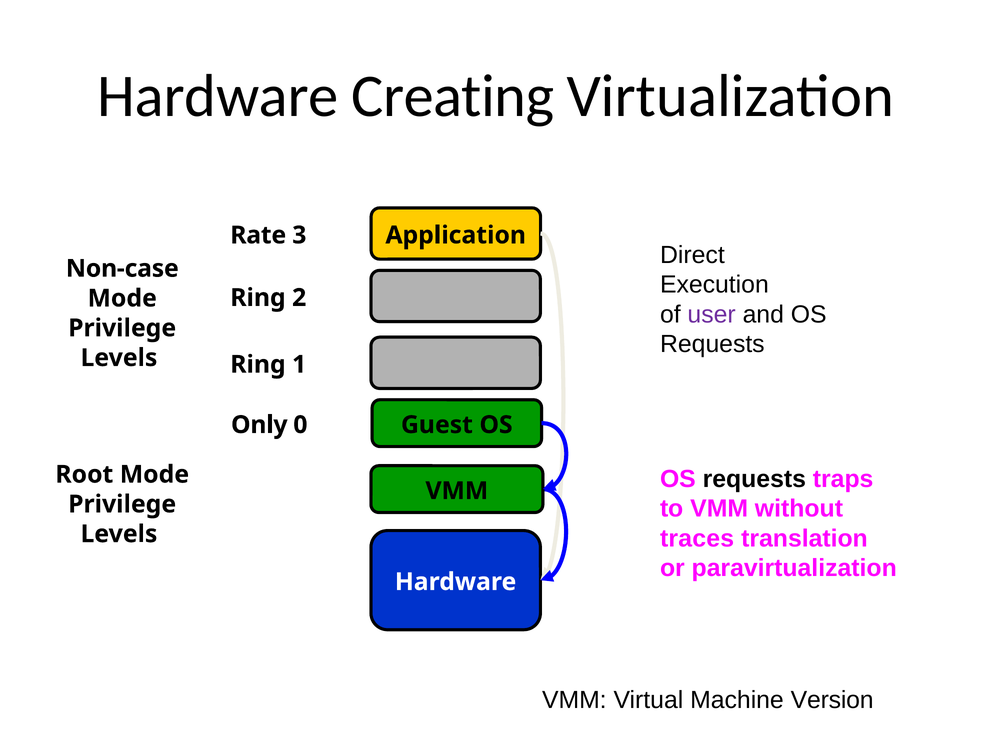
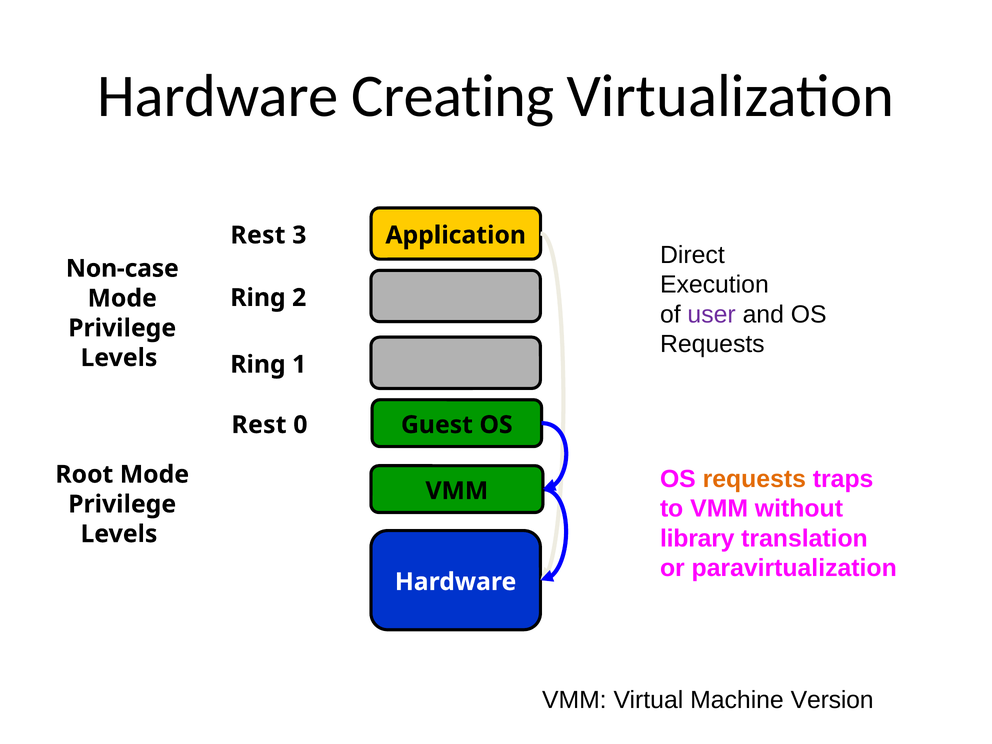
Rate at (258, 235): Rate -> Rest
Only at (259, 425): Only -> Rest
requests at (754, 479) colour: black -> orange
traces: traces -> library
